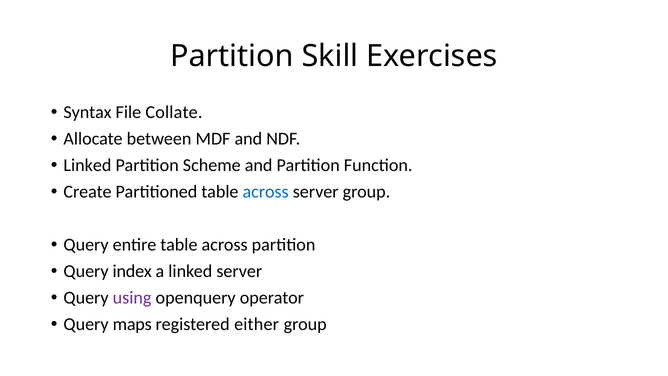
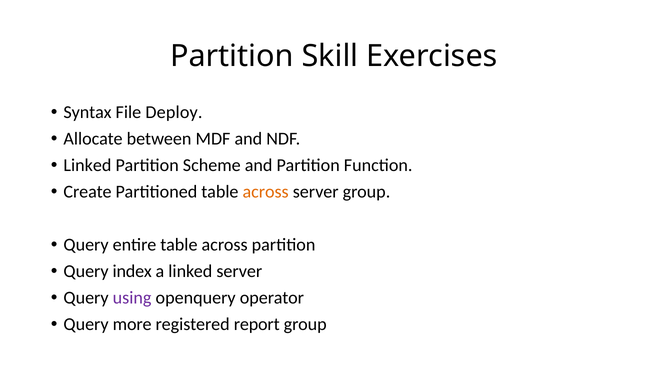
Collate: Collate -> Deploy
across at (266, 192) colour: blue -> orange
maps: maps -> more
either: either -> report
